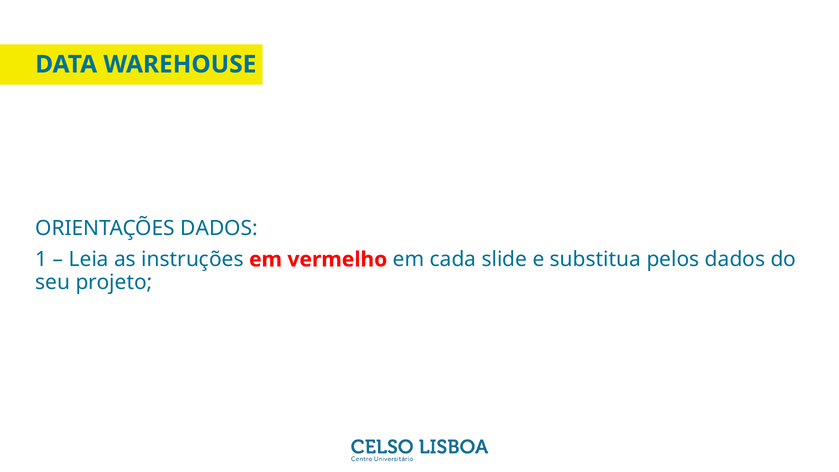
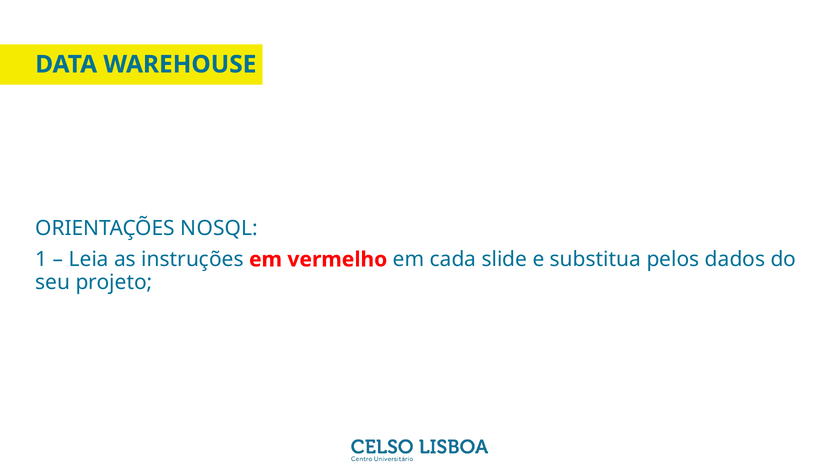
ORIENTAÇÕES DADOS: DADOS -> NOSQL
